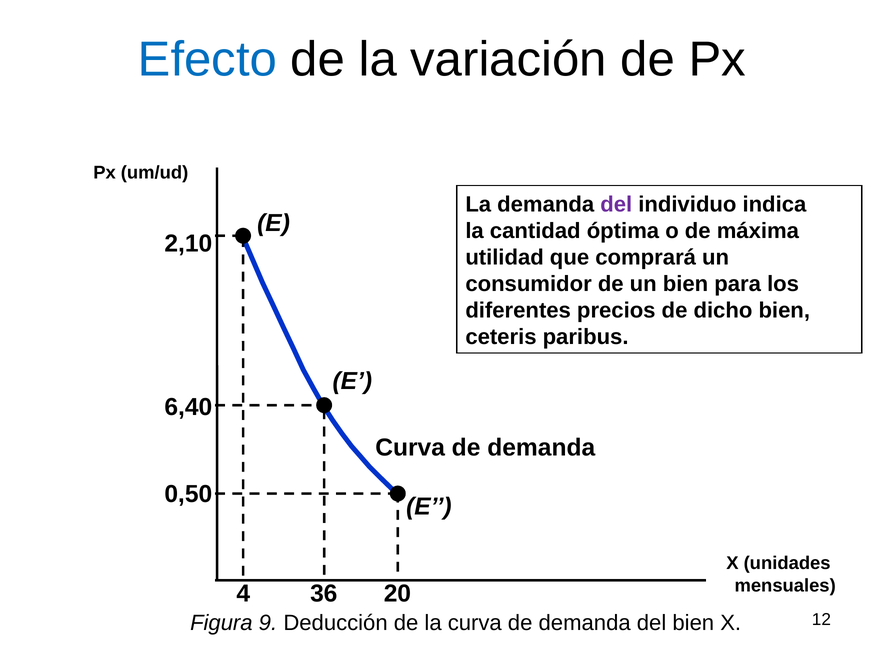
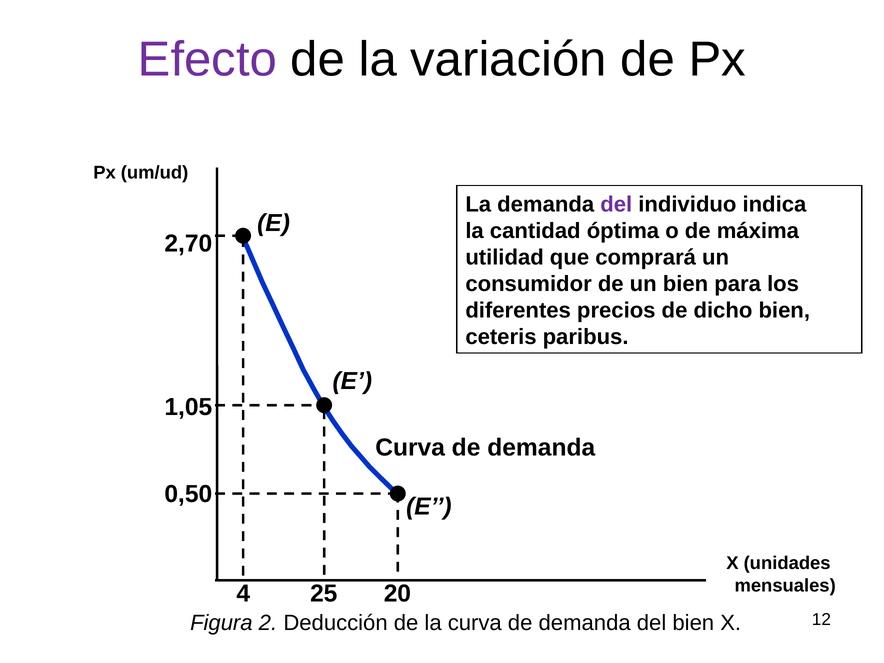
Efecto colour: blue -> purple
2,10: 2,10 -> 2,70
6,40: 6,40 -> 1,05
36: 36 -> 25
9: 9 -> 2
